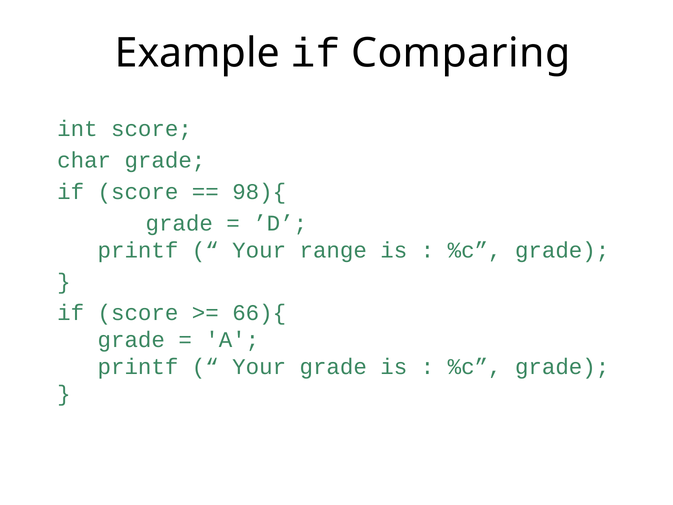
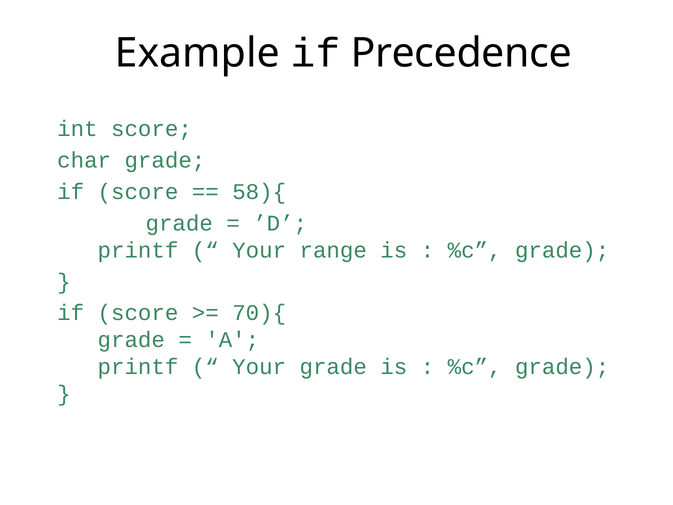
Comparing: Comparing -> Precedence
98){: 98){ -> 58){
66){: 66){ -> 70){
